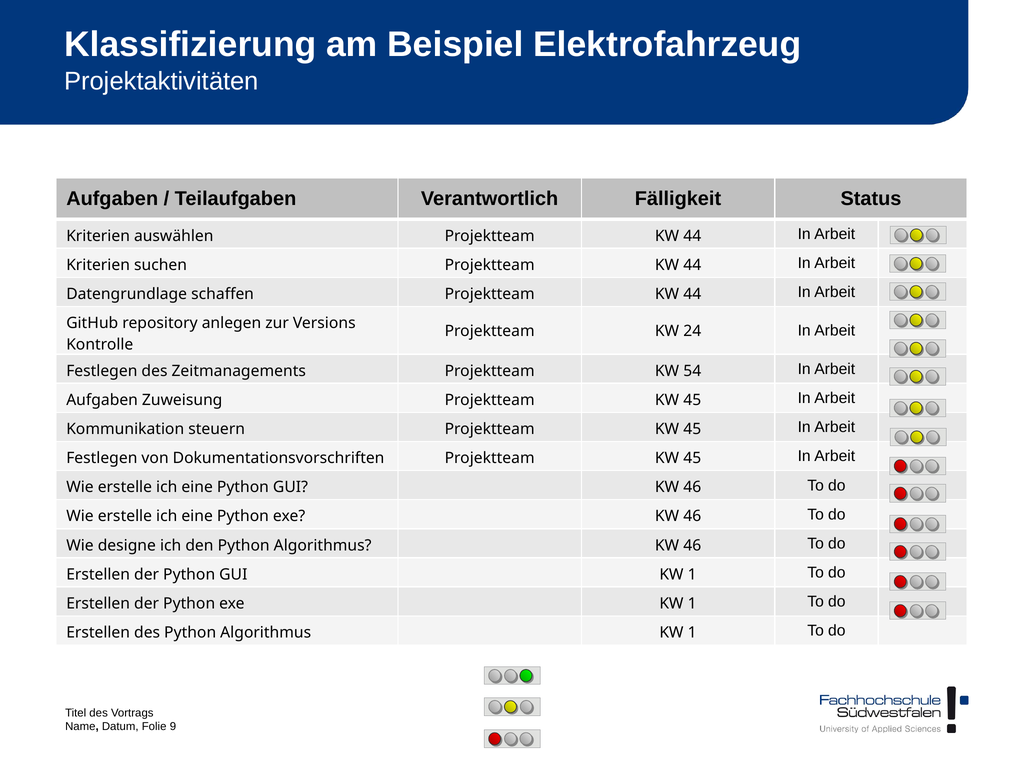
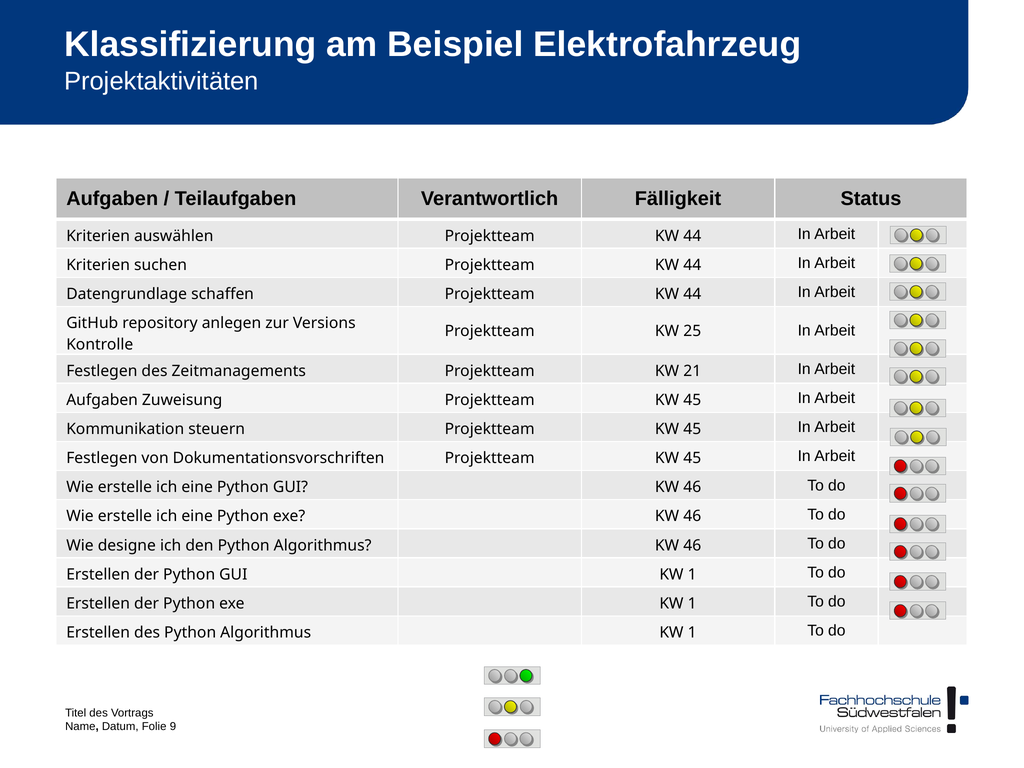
24: 24 -> 25
54: 54 -> 21
